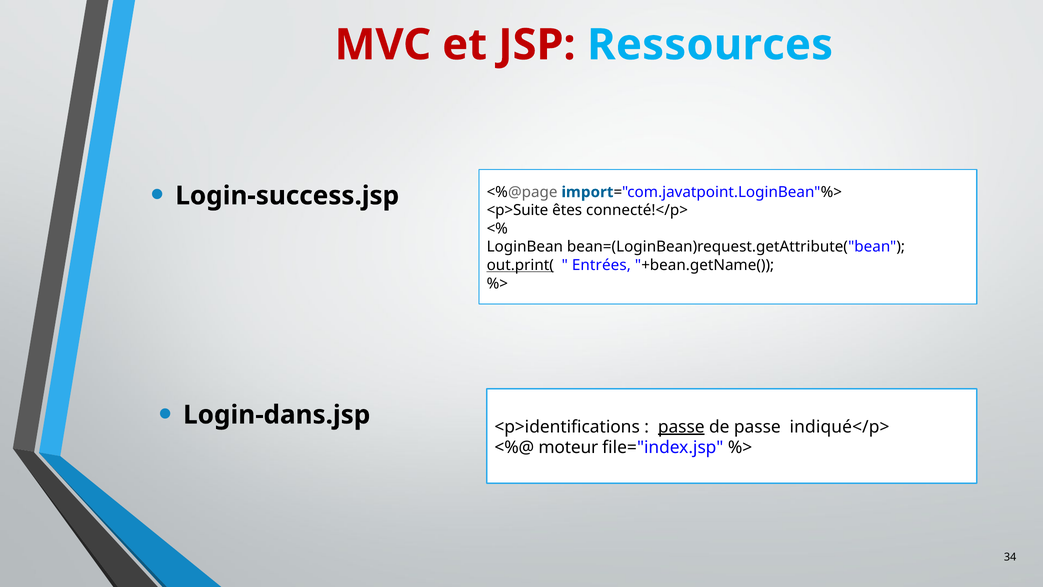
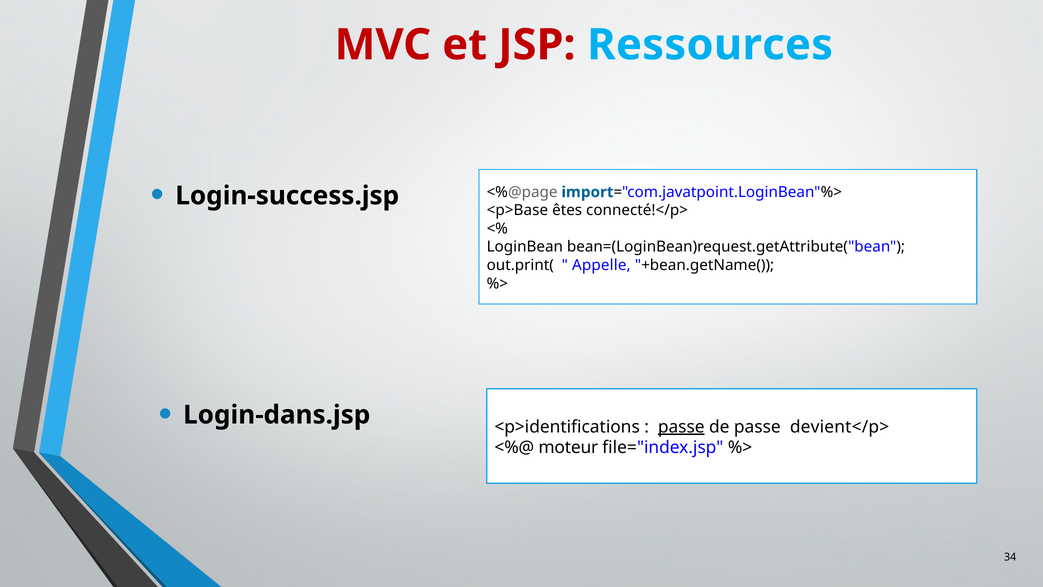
<p>Suite: <p>Suite -> <p>Base
out.print( underline: present -> none
Entrées: Entrées -> Appelle
indiqué</p>: indiqué</p> -> devient</p>
